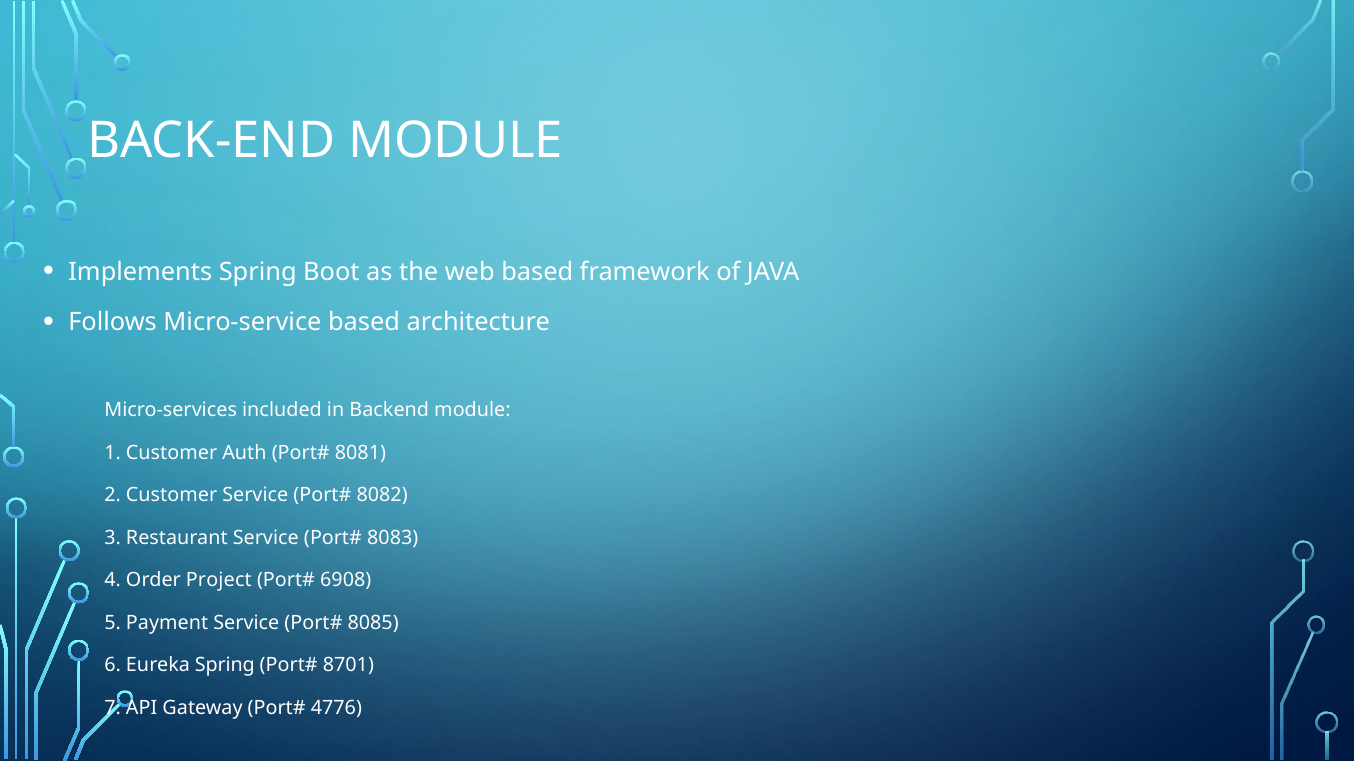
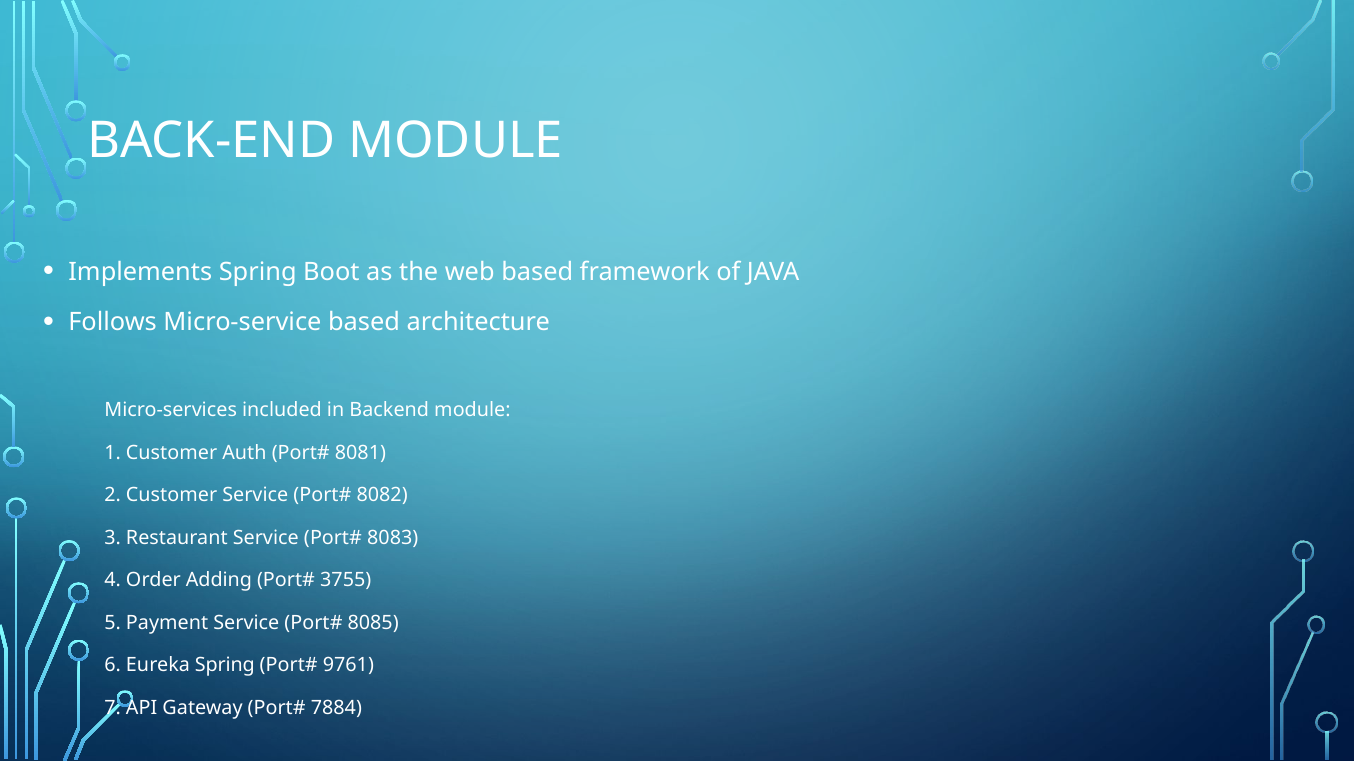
Project: Project -> Adding
6908: 6908 -> 3755
8701: 8701 -> 9761
4776: 4776 -> 7884
